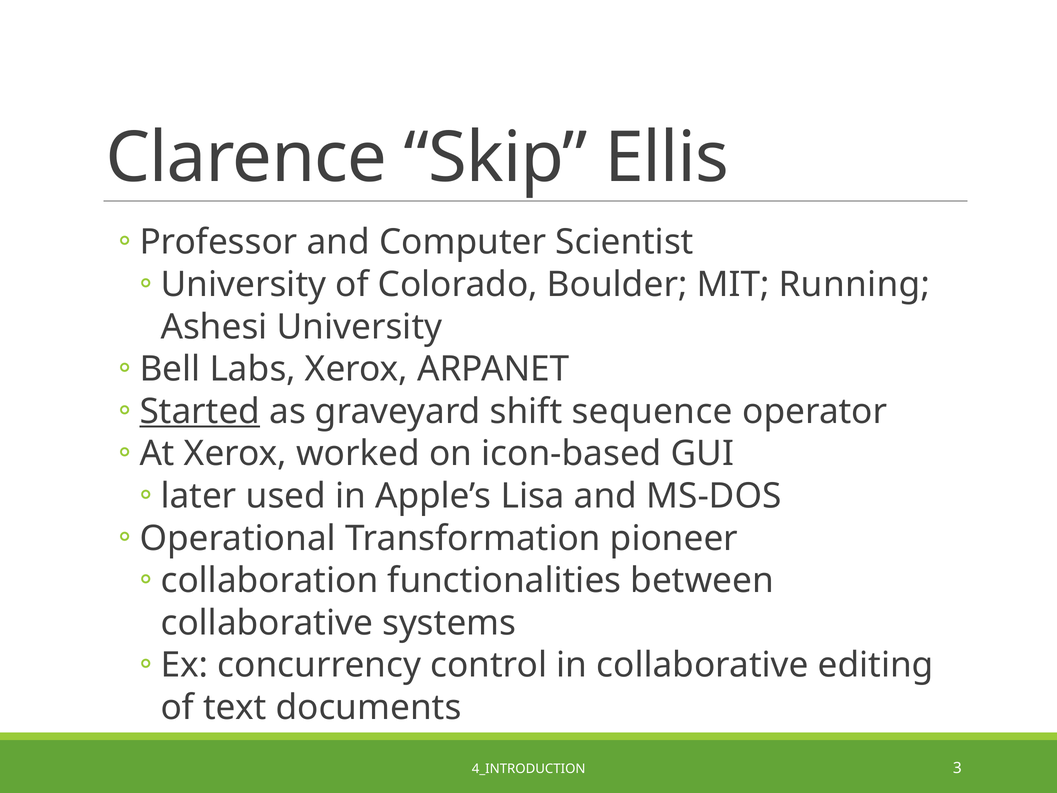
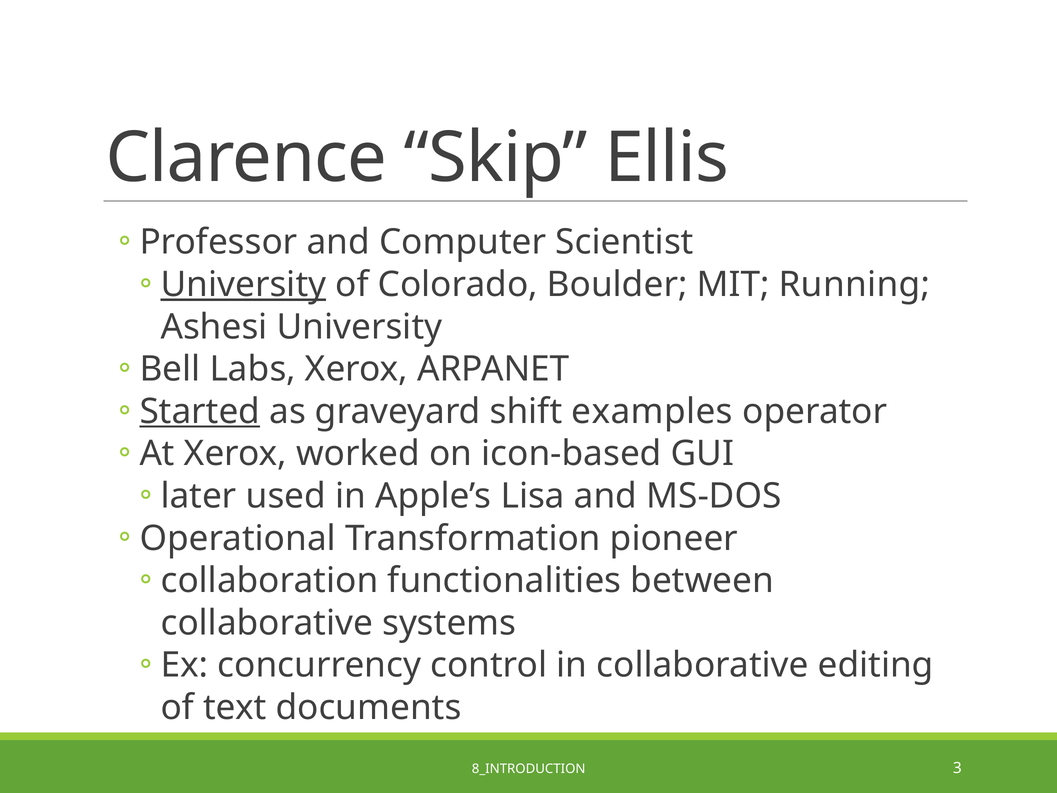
University at (243, 285) underline: none -> present
sequence: sequence -> examples
4_INTRODUCTION: 4_INTRODUCTION -> 8_INTRODUCTION
